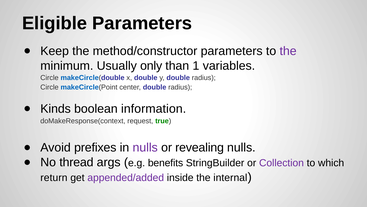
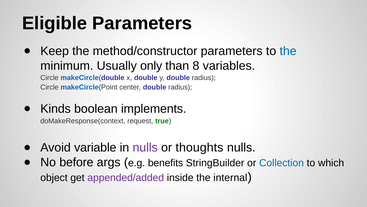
the at (288, 51) colour: purple -> blue
1: 1 -> 8
information: information -> implements
prefixes: prefixes -> variable
revealing: revealing -> thoughts
thread: thread -> before
Collection colour: purple -> blue
return: return -> object
